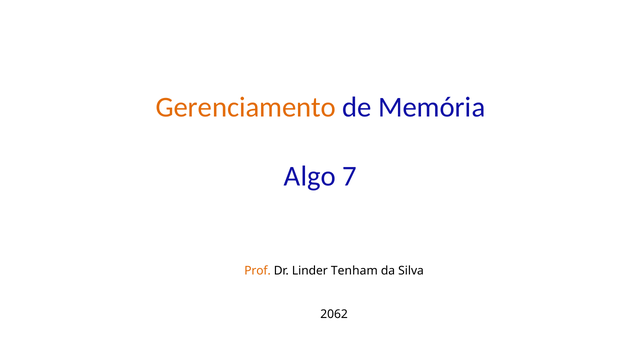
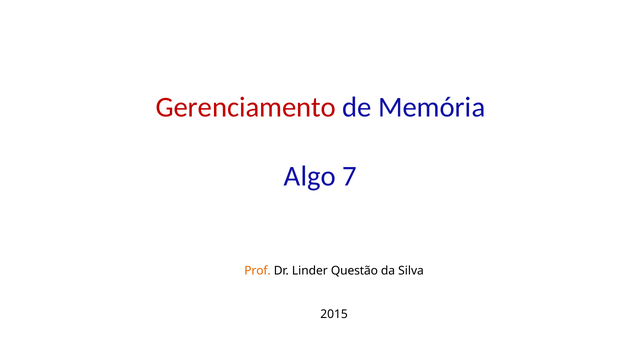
Gerenciamento colour: orange -> red
Tenham: Tenham -> Questão
2062: 2062 -> 2015
